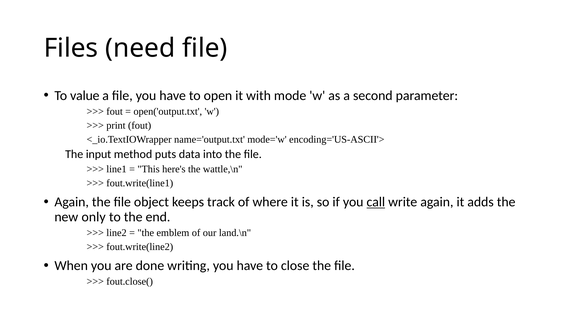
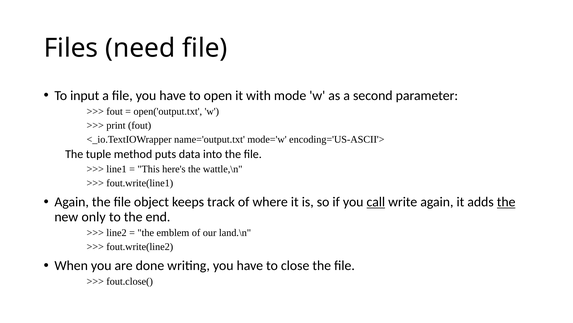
value: value -> input
input: input -> tuple
the at (506, 202) underline: none -> present
